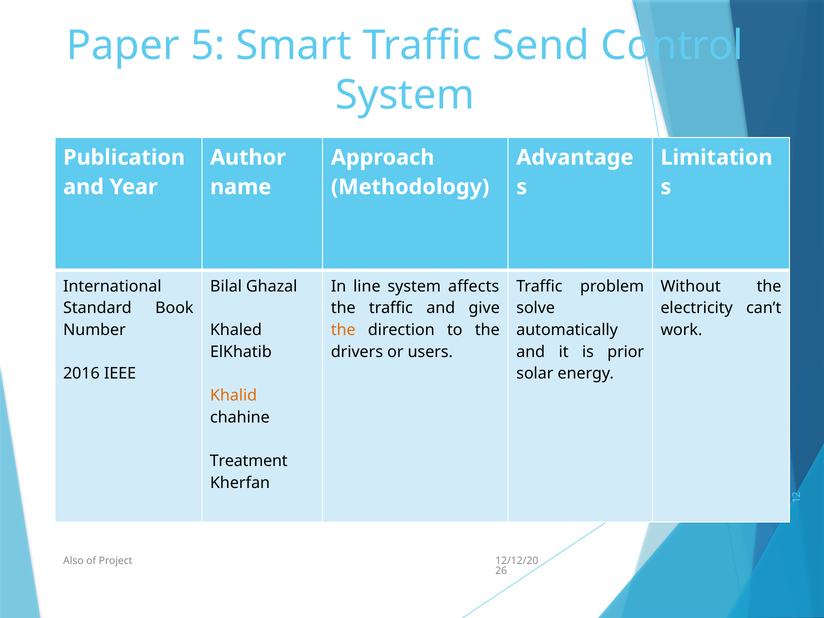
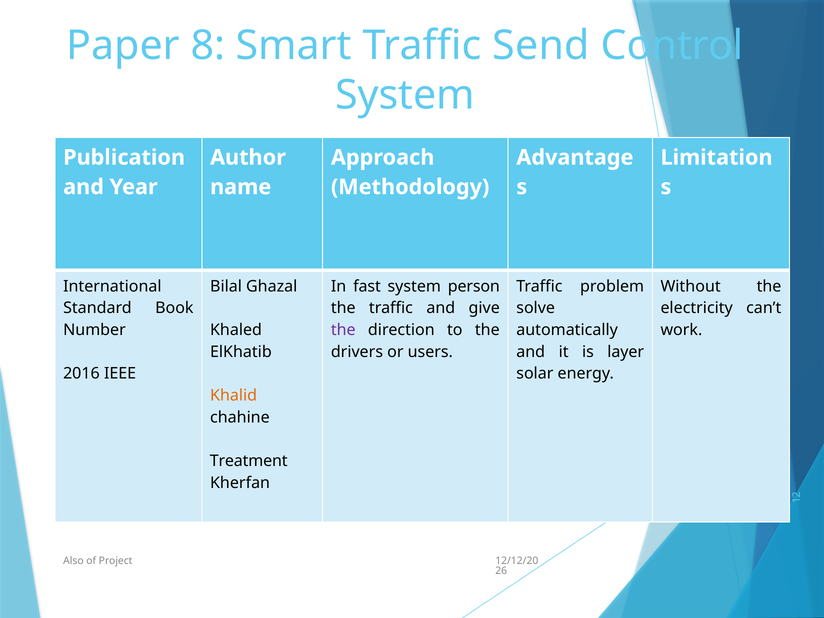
5: 5 -> 8
line: line -> fast
affects: affects -> person
the at (343, 330) colour: orange -> purple
prior: prior -> layer
